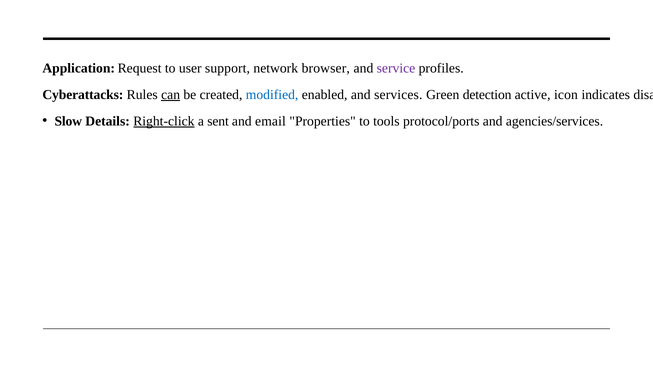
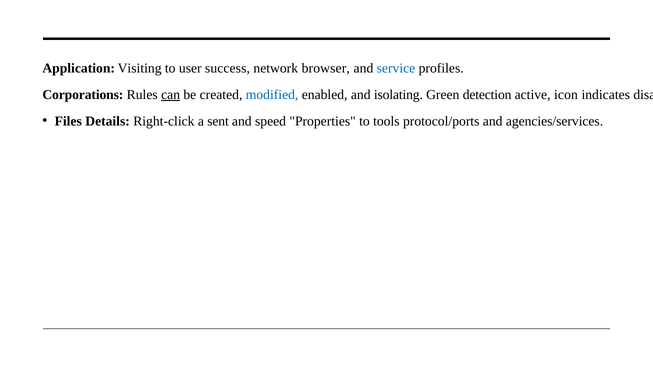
Request: Request -> Visiting
support: support -> success
service colour: purple -> blue
Cyberattacks: Cyberattacks -> Corporations
services: services -> isolating
Slow: Slow -> Files
Right-click underline: present -> none
email: email -> speed
